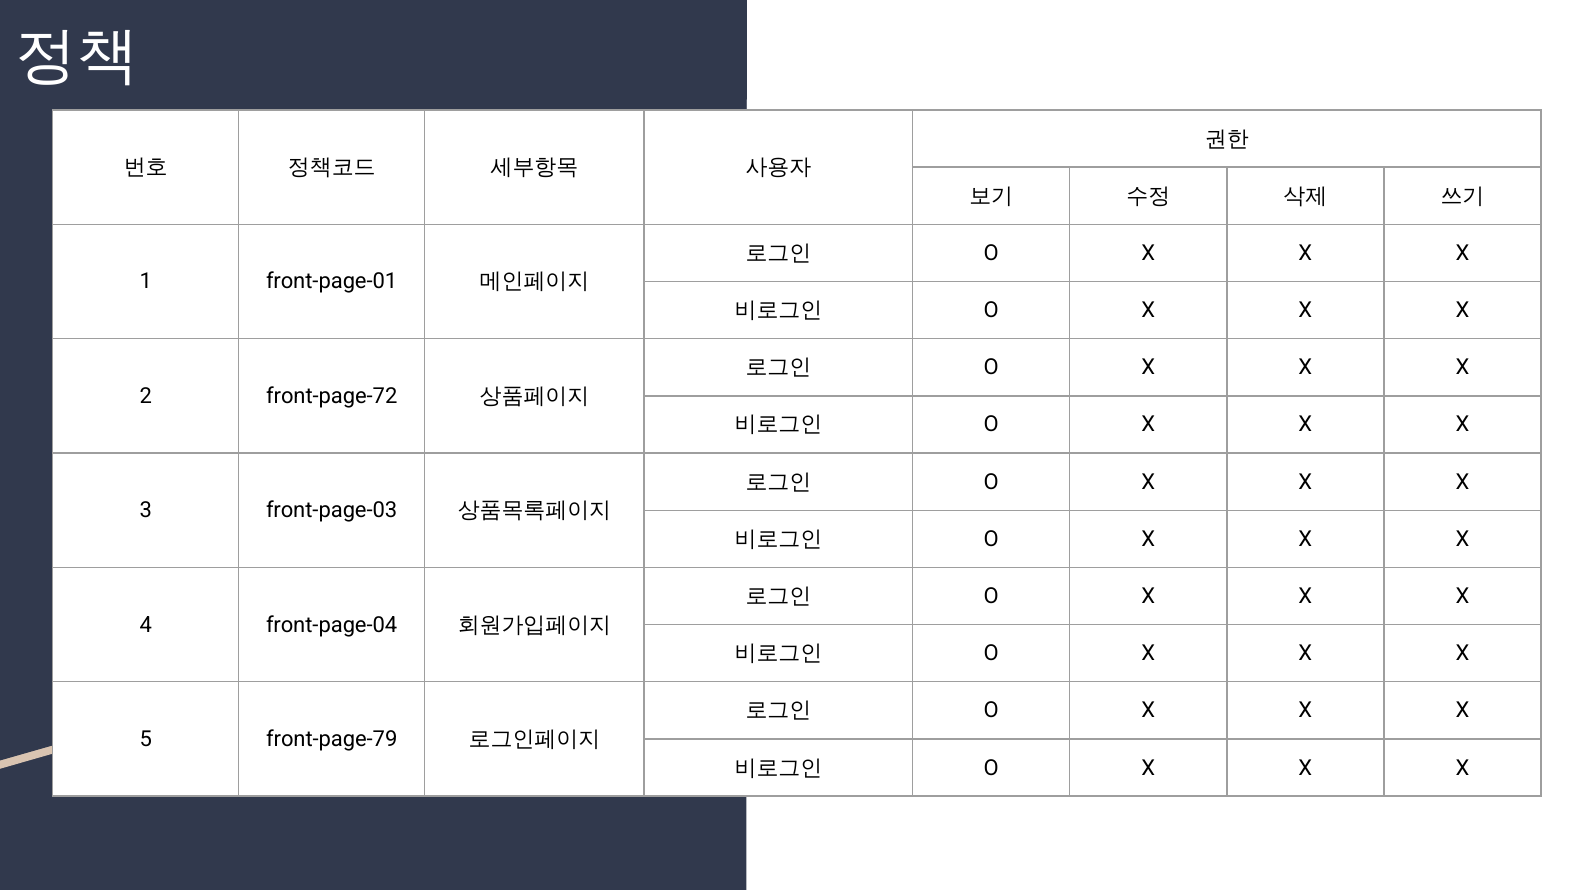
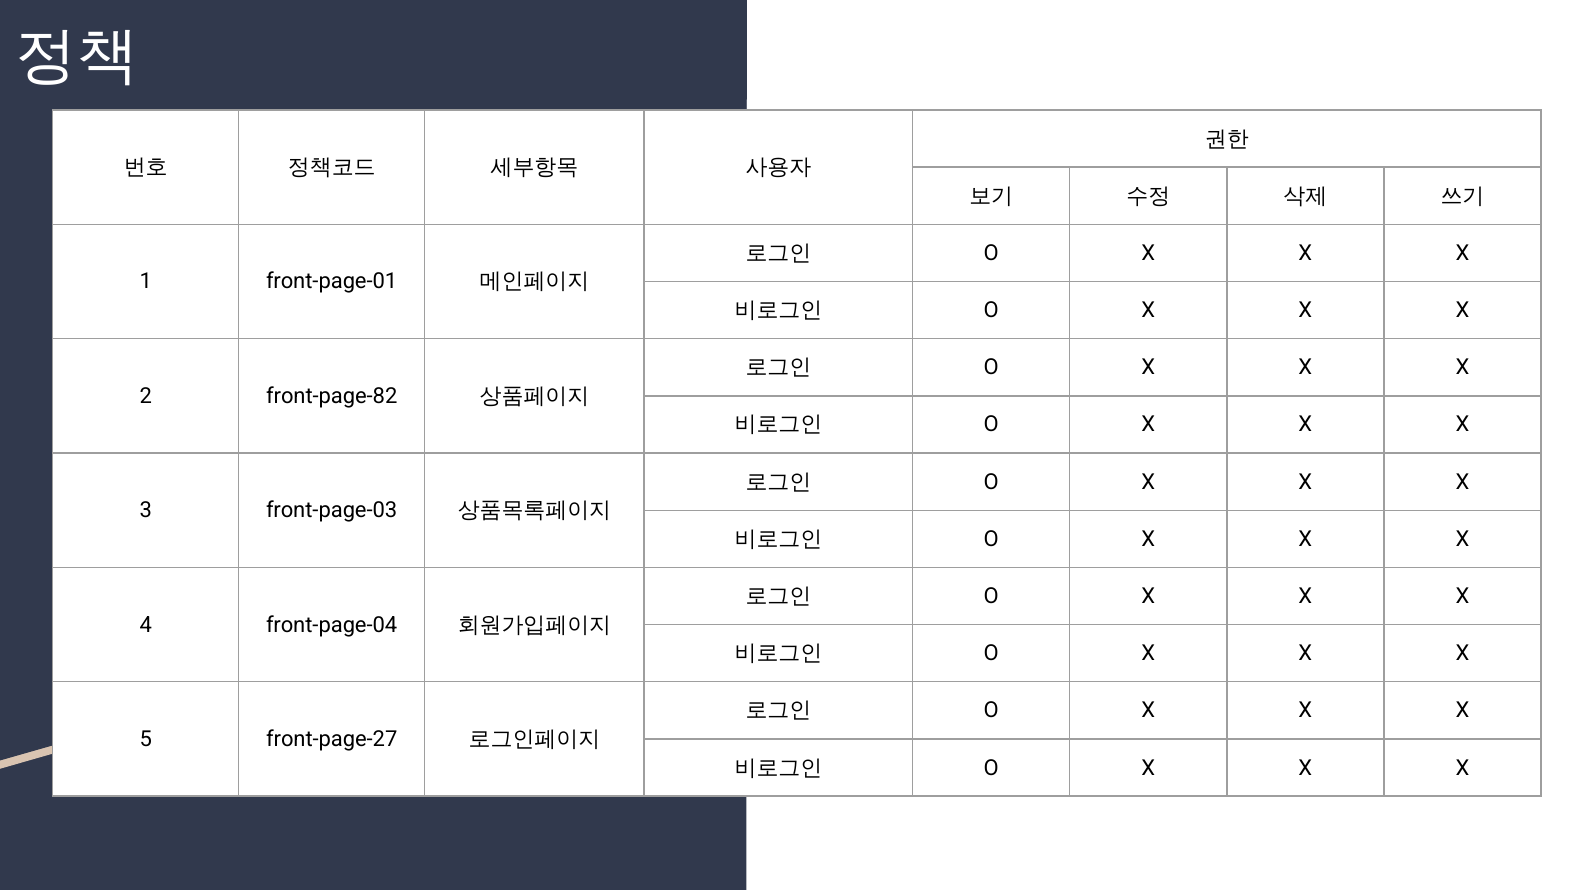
front-page-72: front-page-72 -> front-page-82
front-page-79: front-page-79 -> front-page-27
